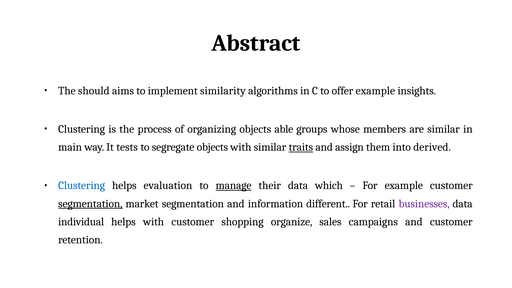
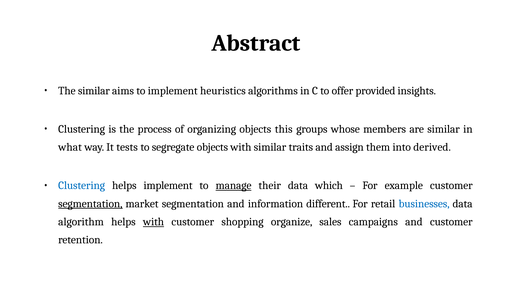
The should: should -> similar
similarity: similarity -> heuristics
offer example: example -> provided
able: able -> this
main: main -> what
traits underline: present -> none
helps evaluation: evaluation -> implement
businesses colour: purple -> blue
individual: individual -> algorithm
with at (154, 222) underline: none -> present
